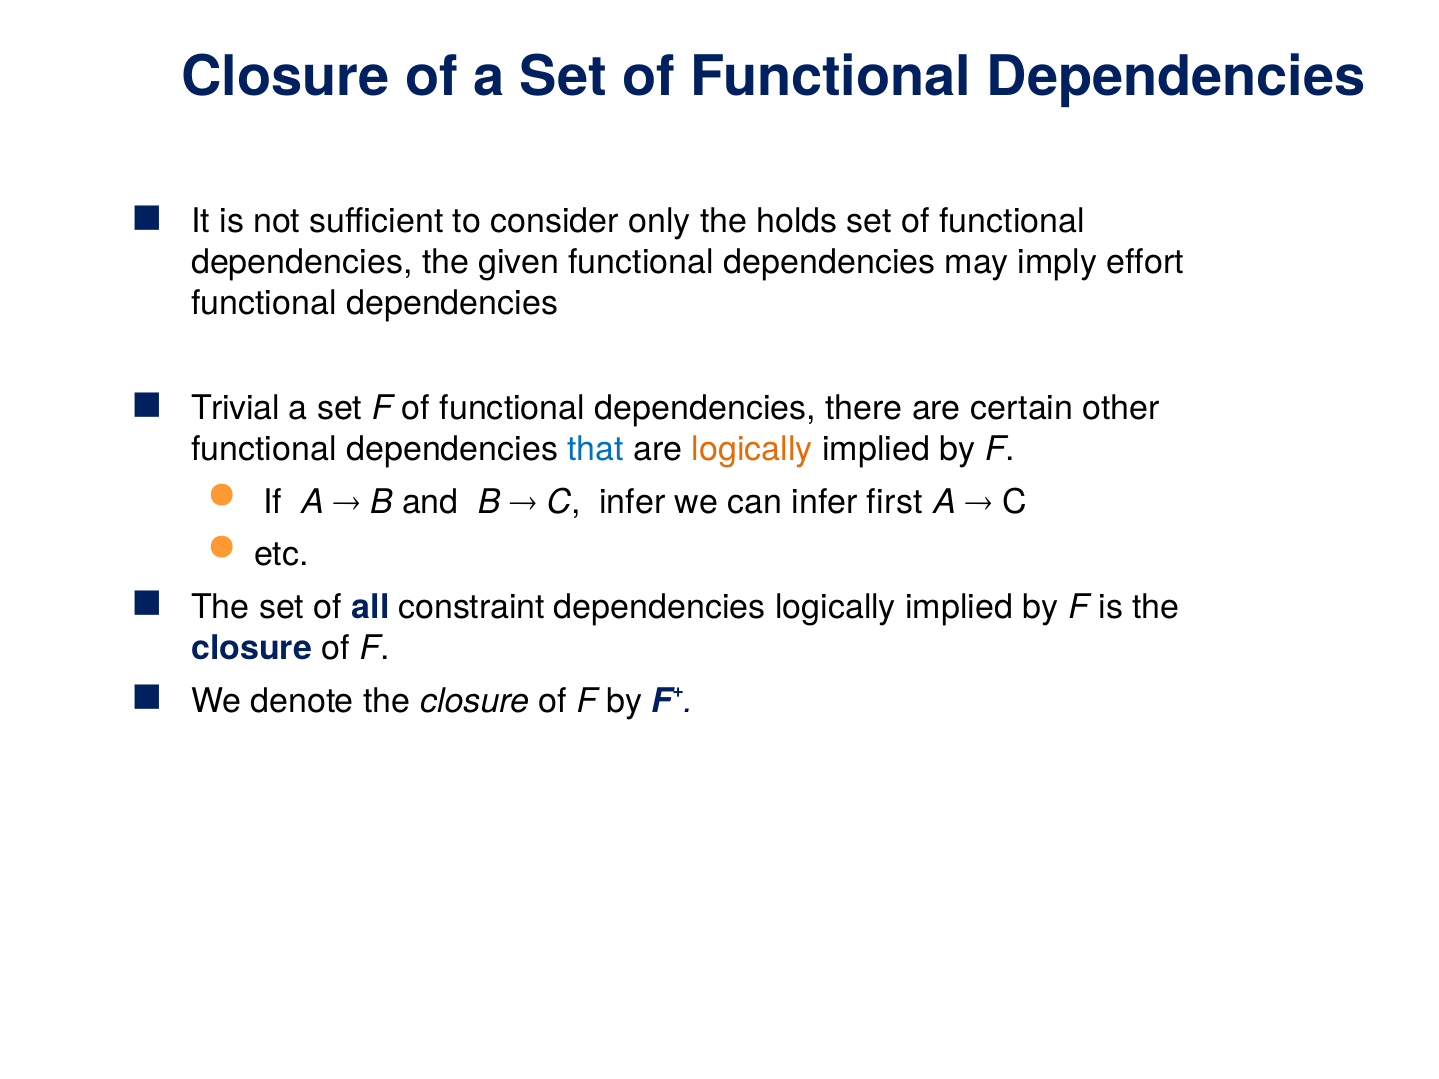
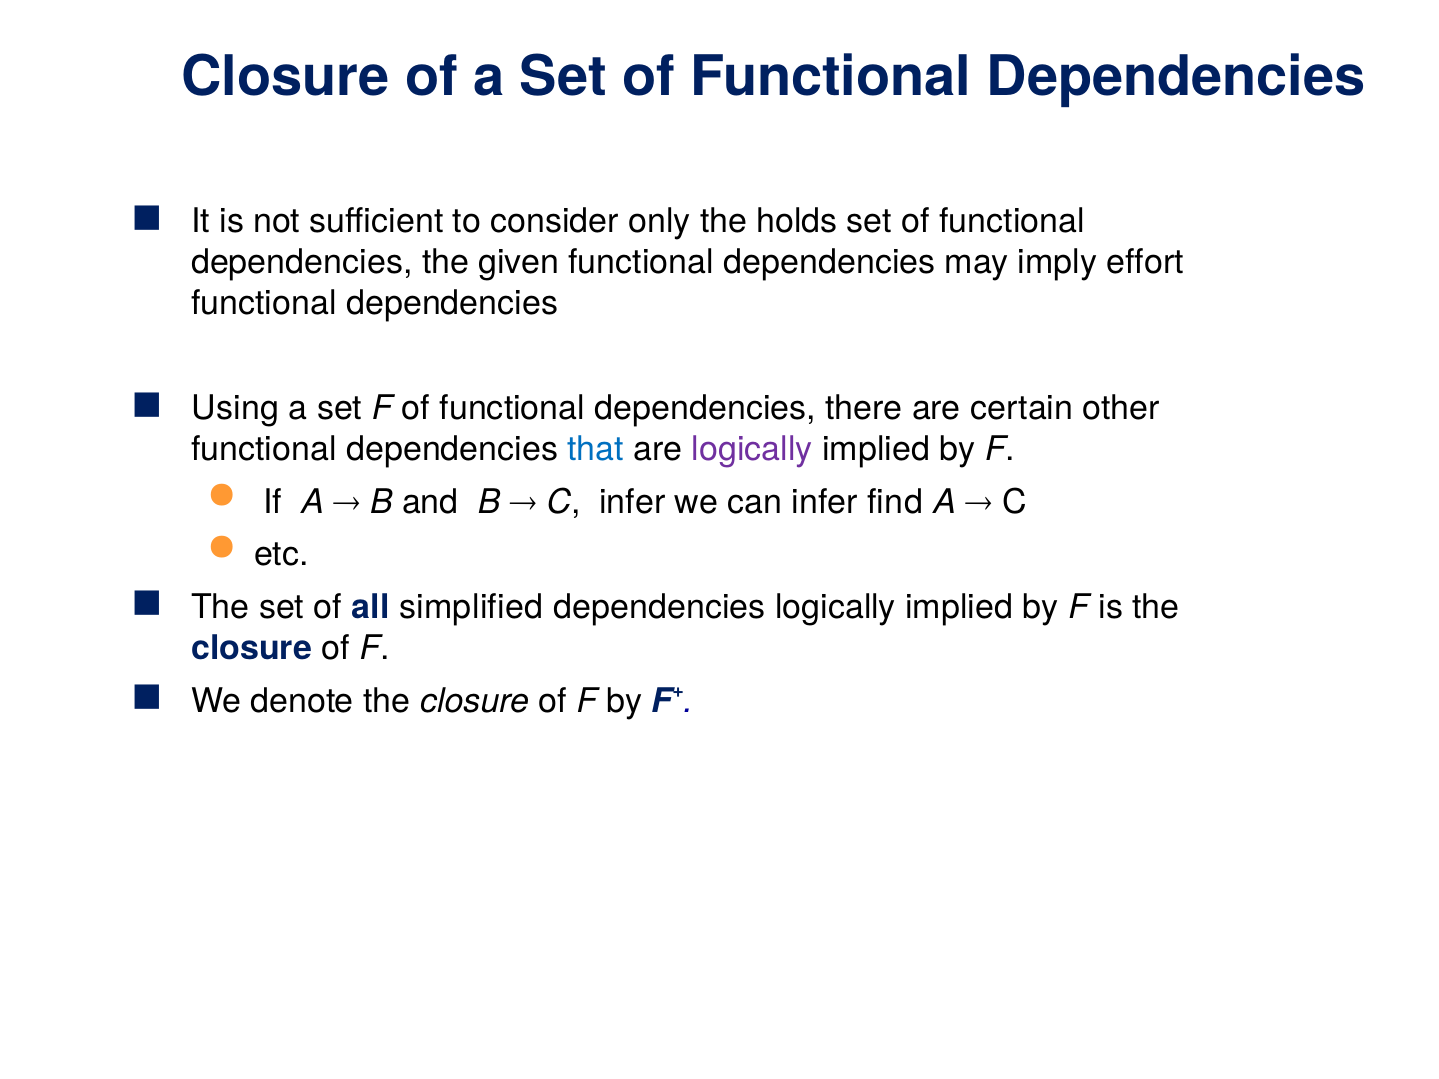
Trivial: Trivial -> Using
logically at (752, 449) colour: orange -> purple
first: first -> find
constraint: constraint -> simplified
